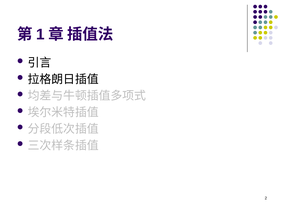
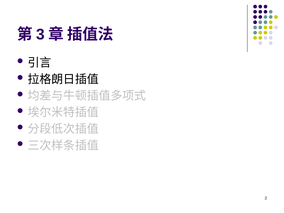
1: 1 -> 3
